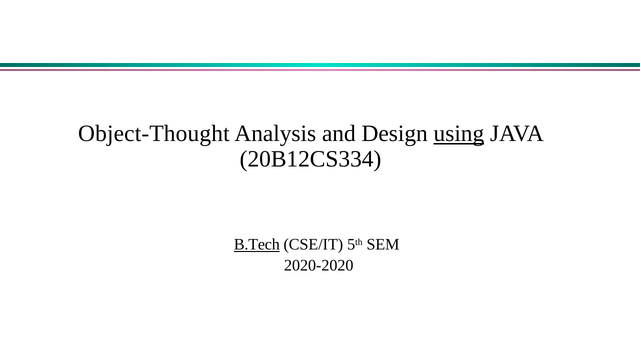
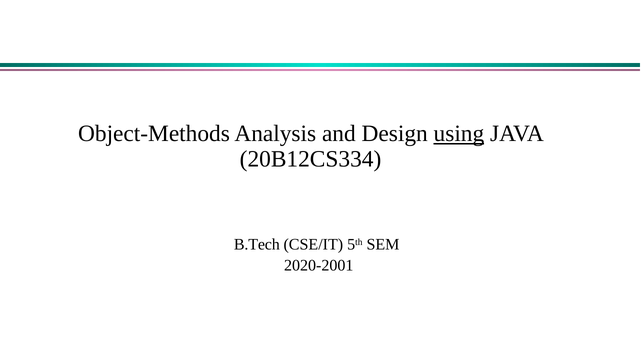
Object-Thought: Object-Thought -> Object-Methods
B.Tech underline: present -> none
2020-2020: 2020-2020 -> 2020-2001
